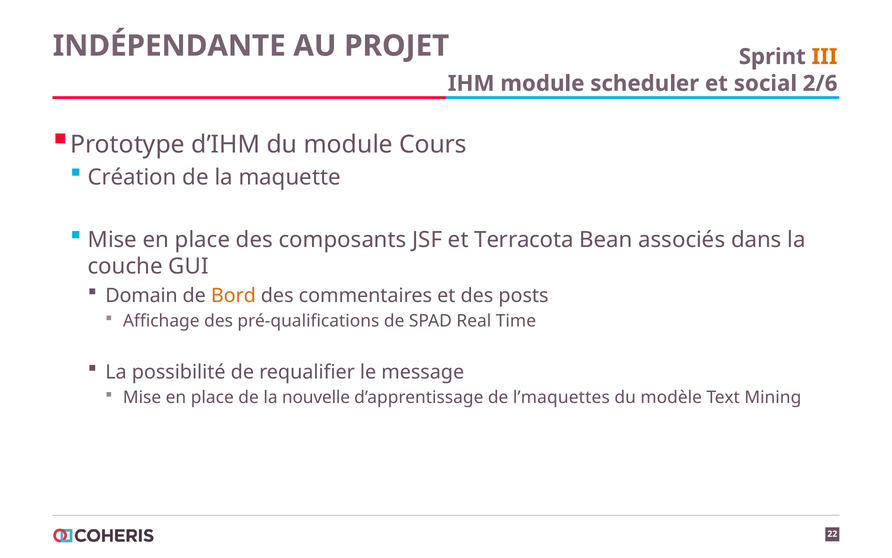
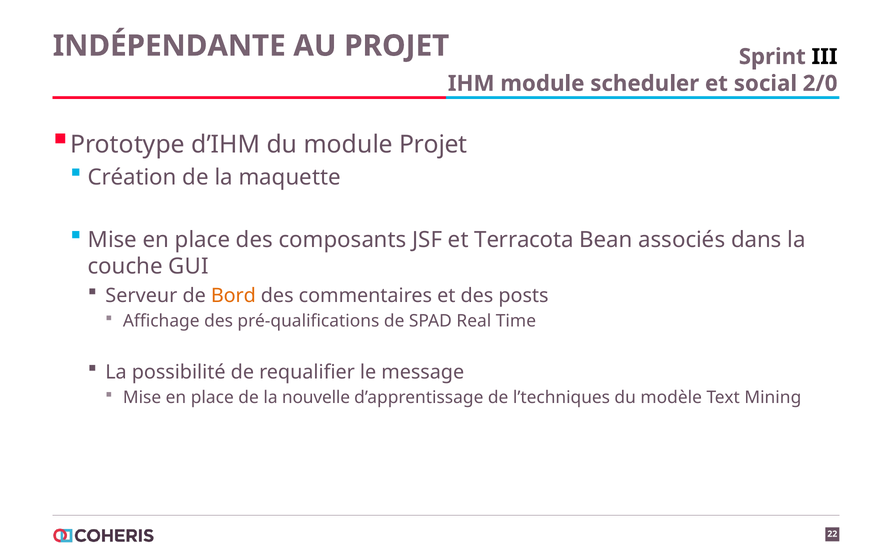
III colour: orange -> black
2/6: 2/6 -> 2/0
module Cours: Cours -> Projet
Domain: Domain -> Serveur
l’maquettes: l’maquettes -> l’techniques
